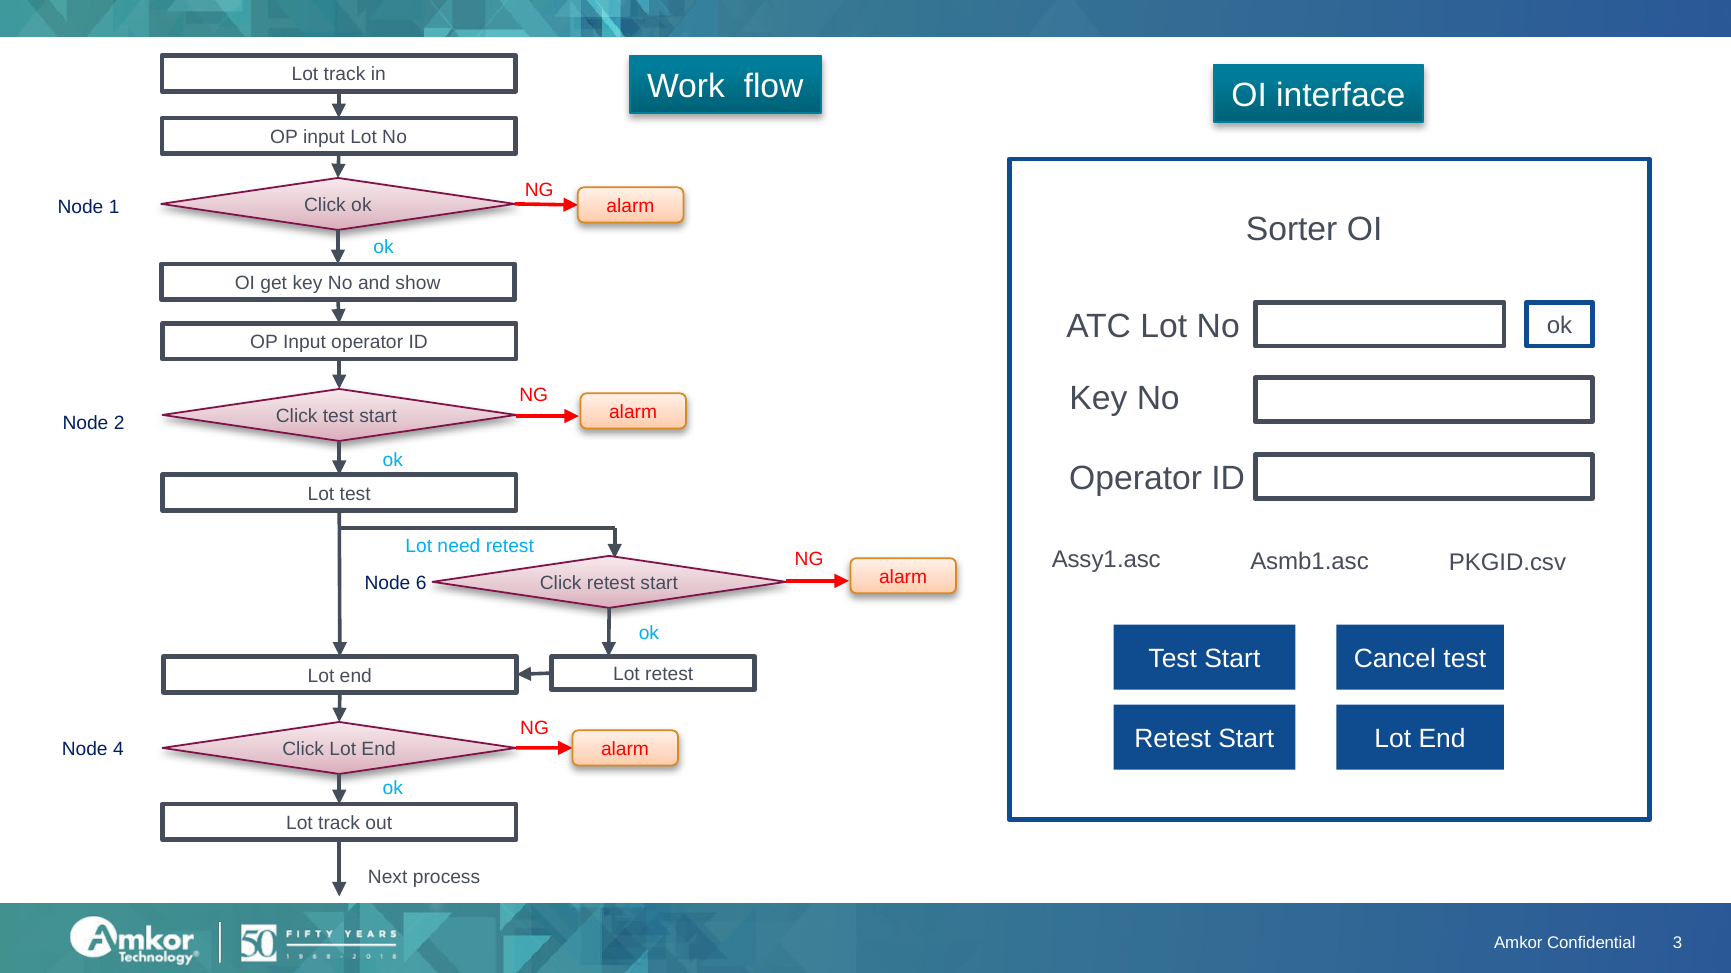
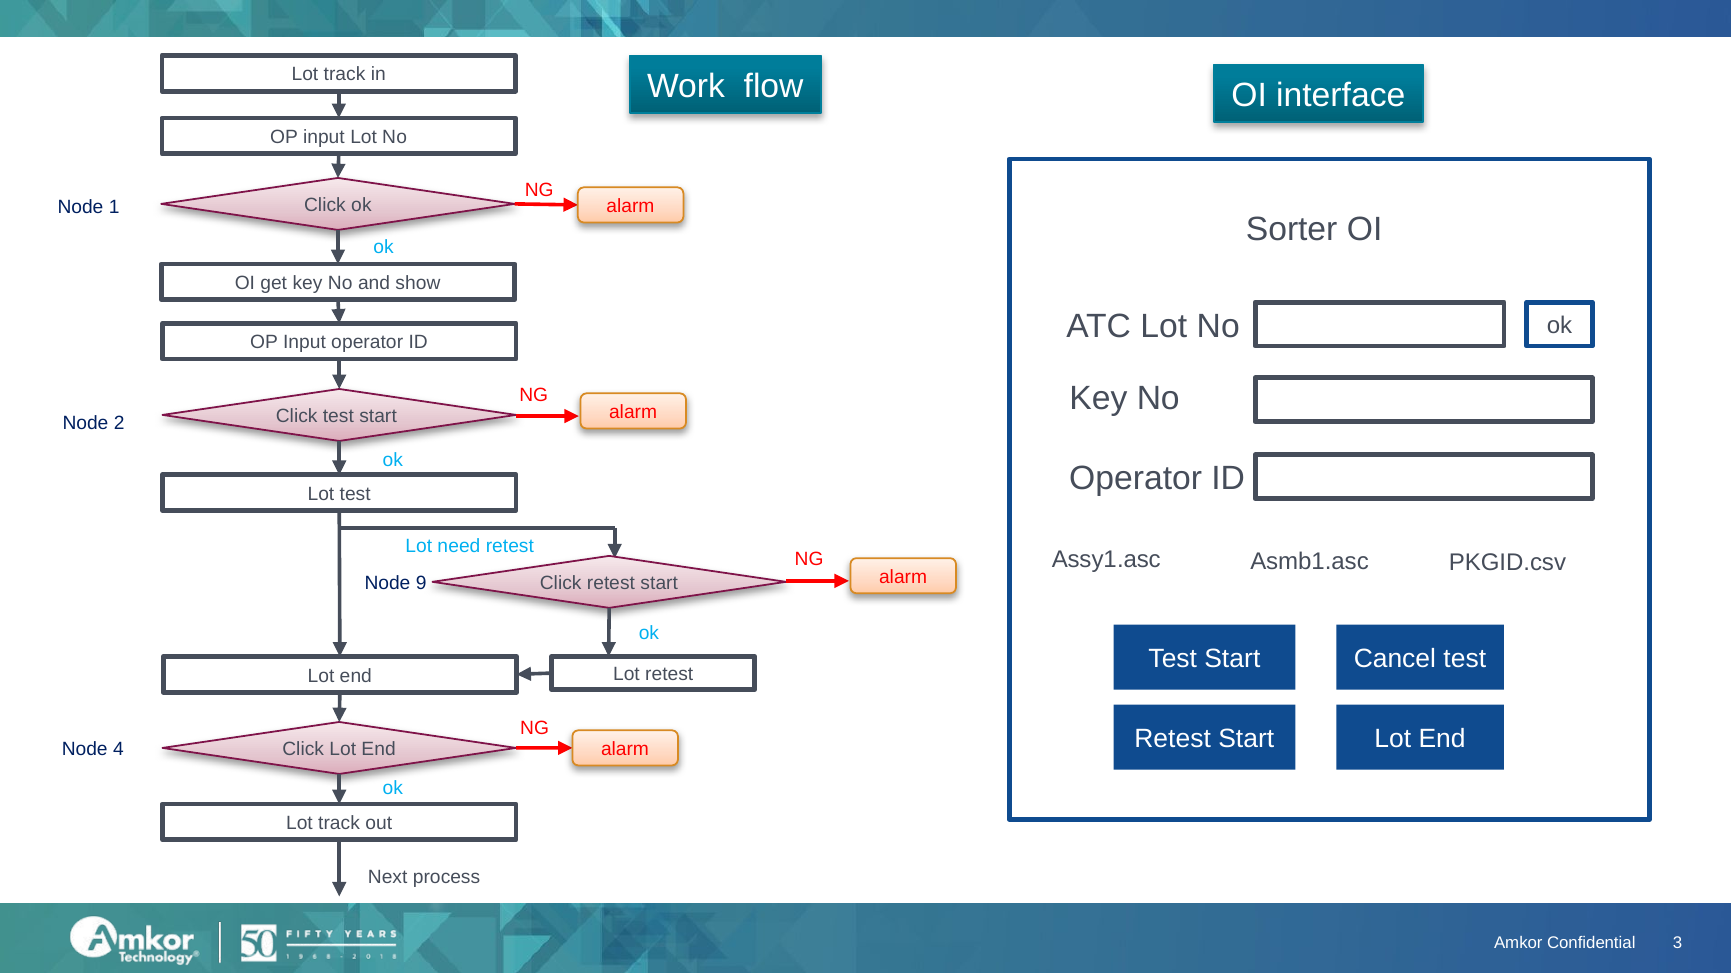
6: 6 -> 9
